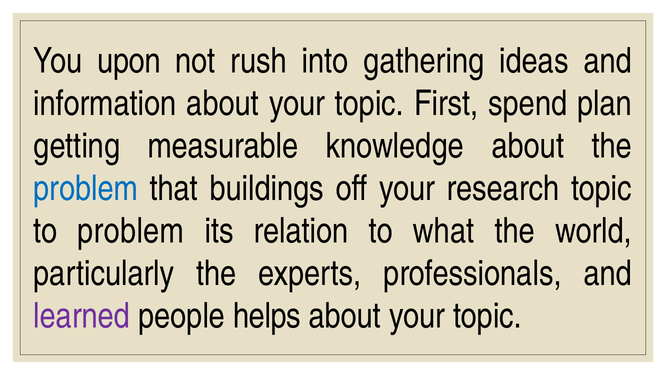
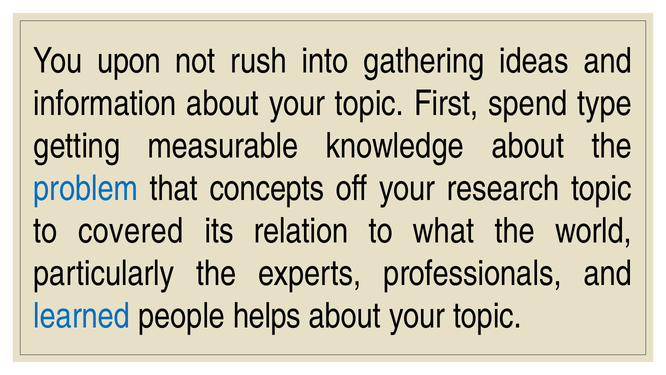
plan: plan -> type
buildings: buildings -> concepts
to problem: problem -> covered
learned colour: purple -> blue
